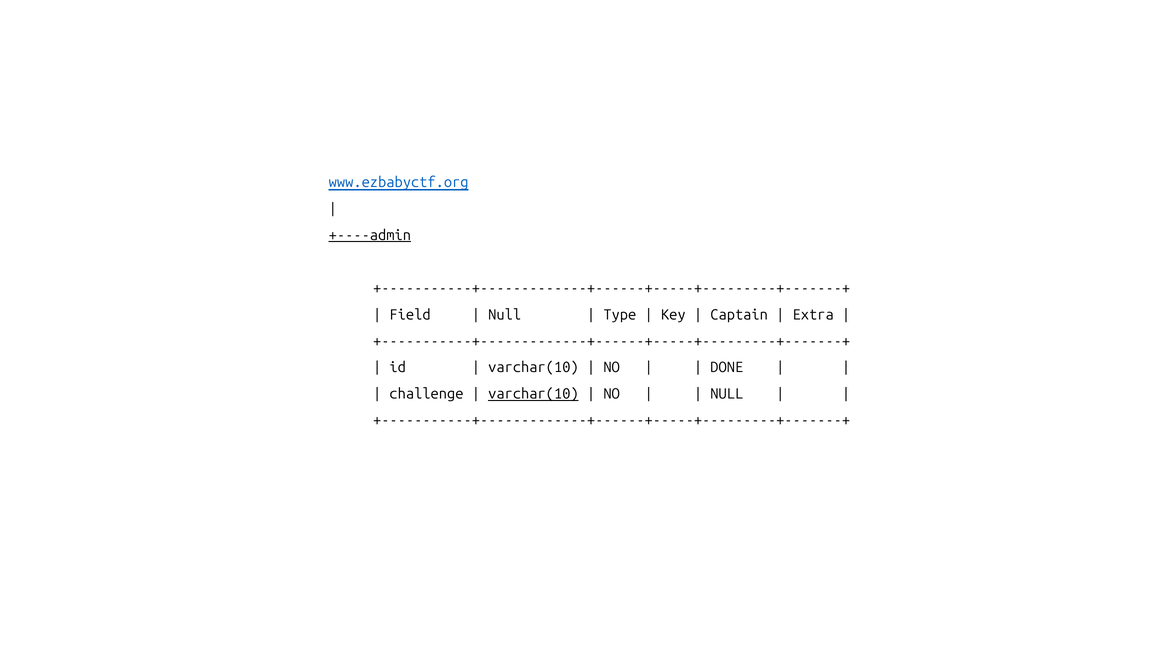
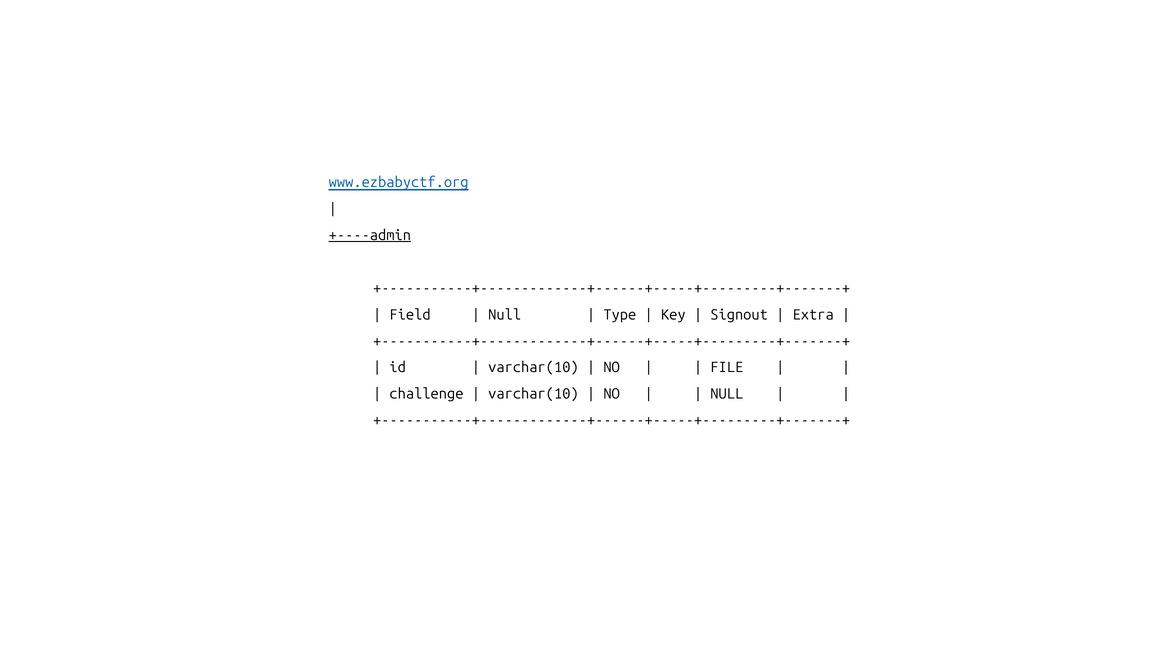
Captain: Captain -> Signout
DONE: DONE -> FILE
varchar(10 at (533, 394) underline: present -> none
